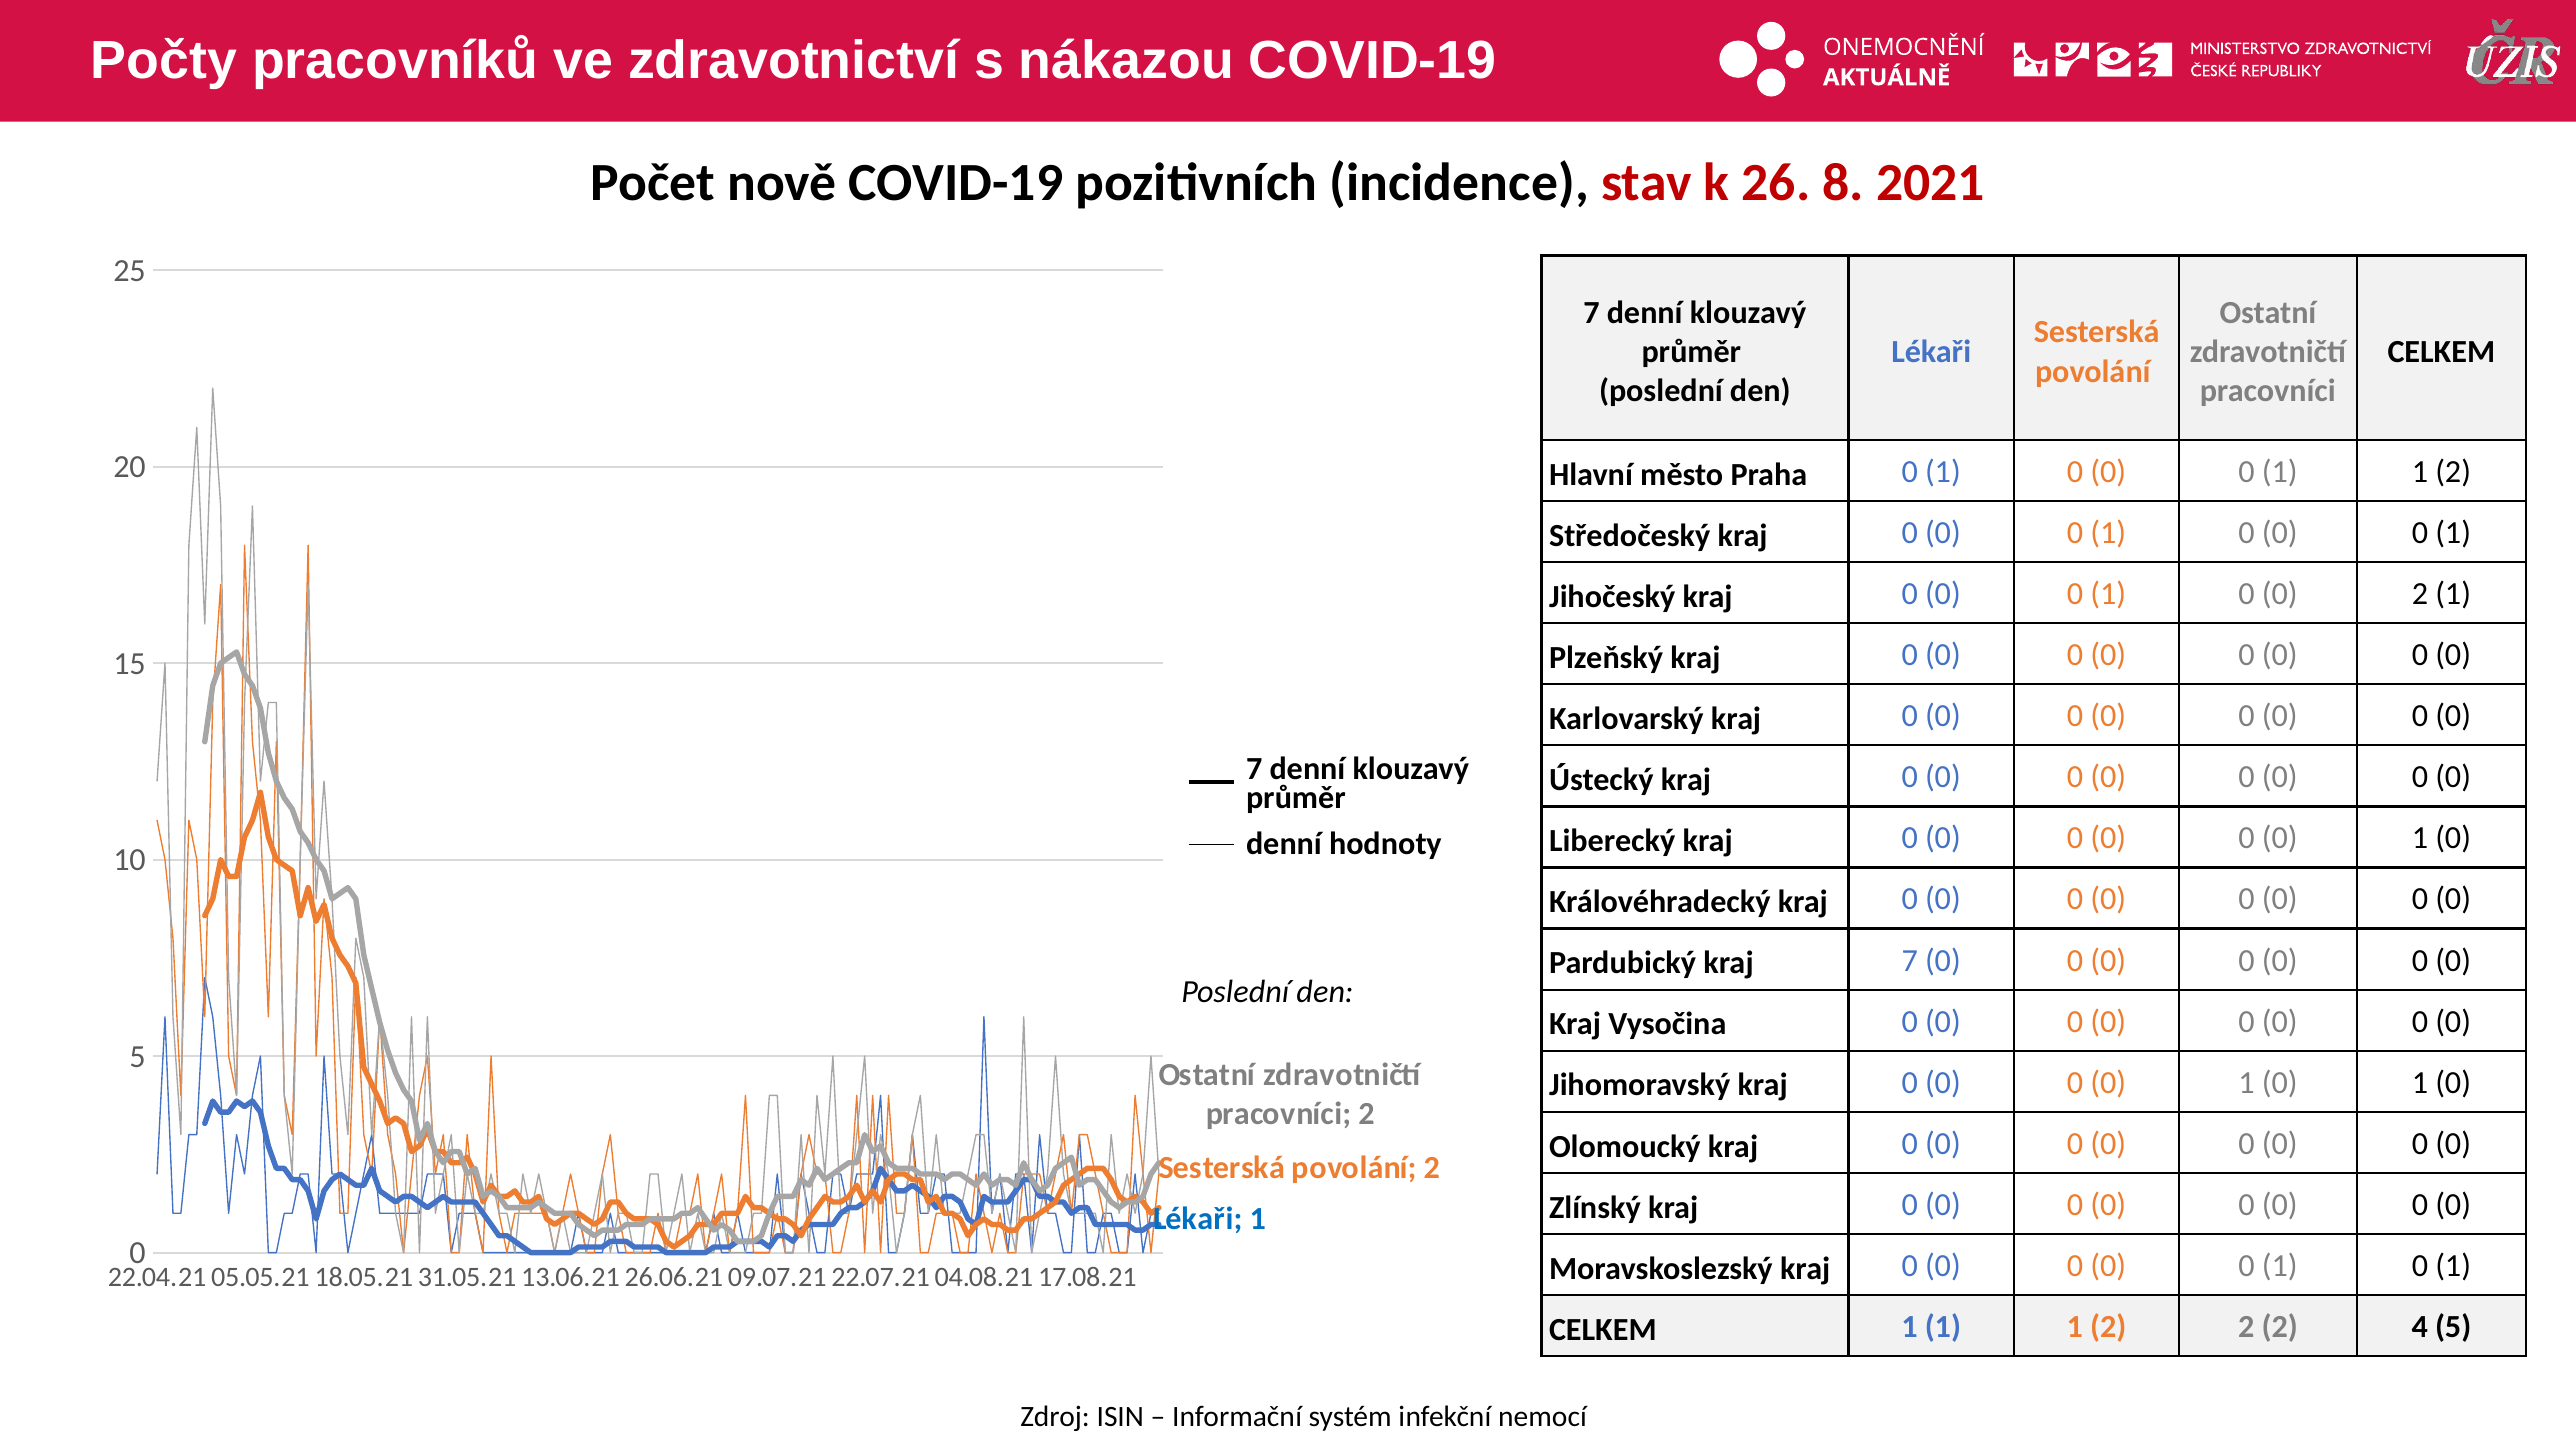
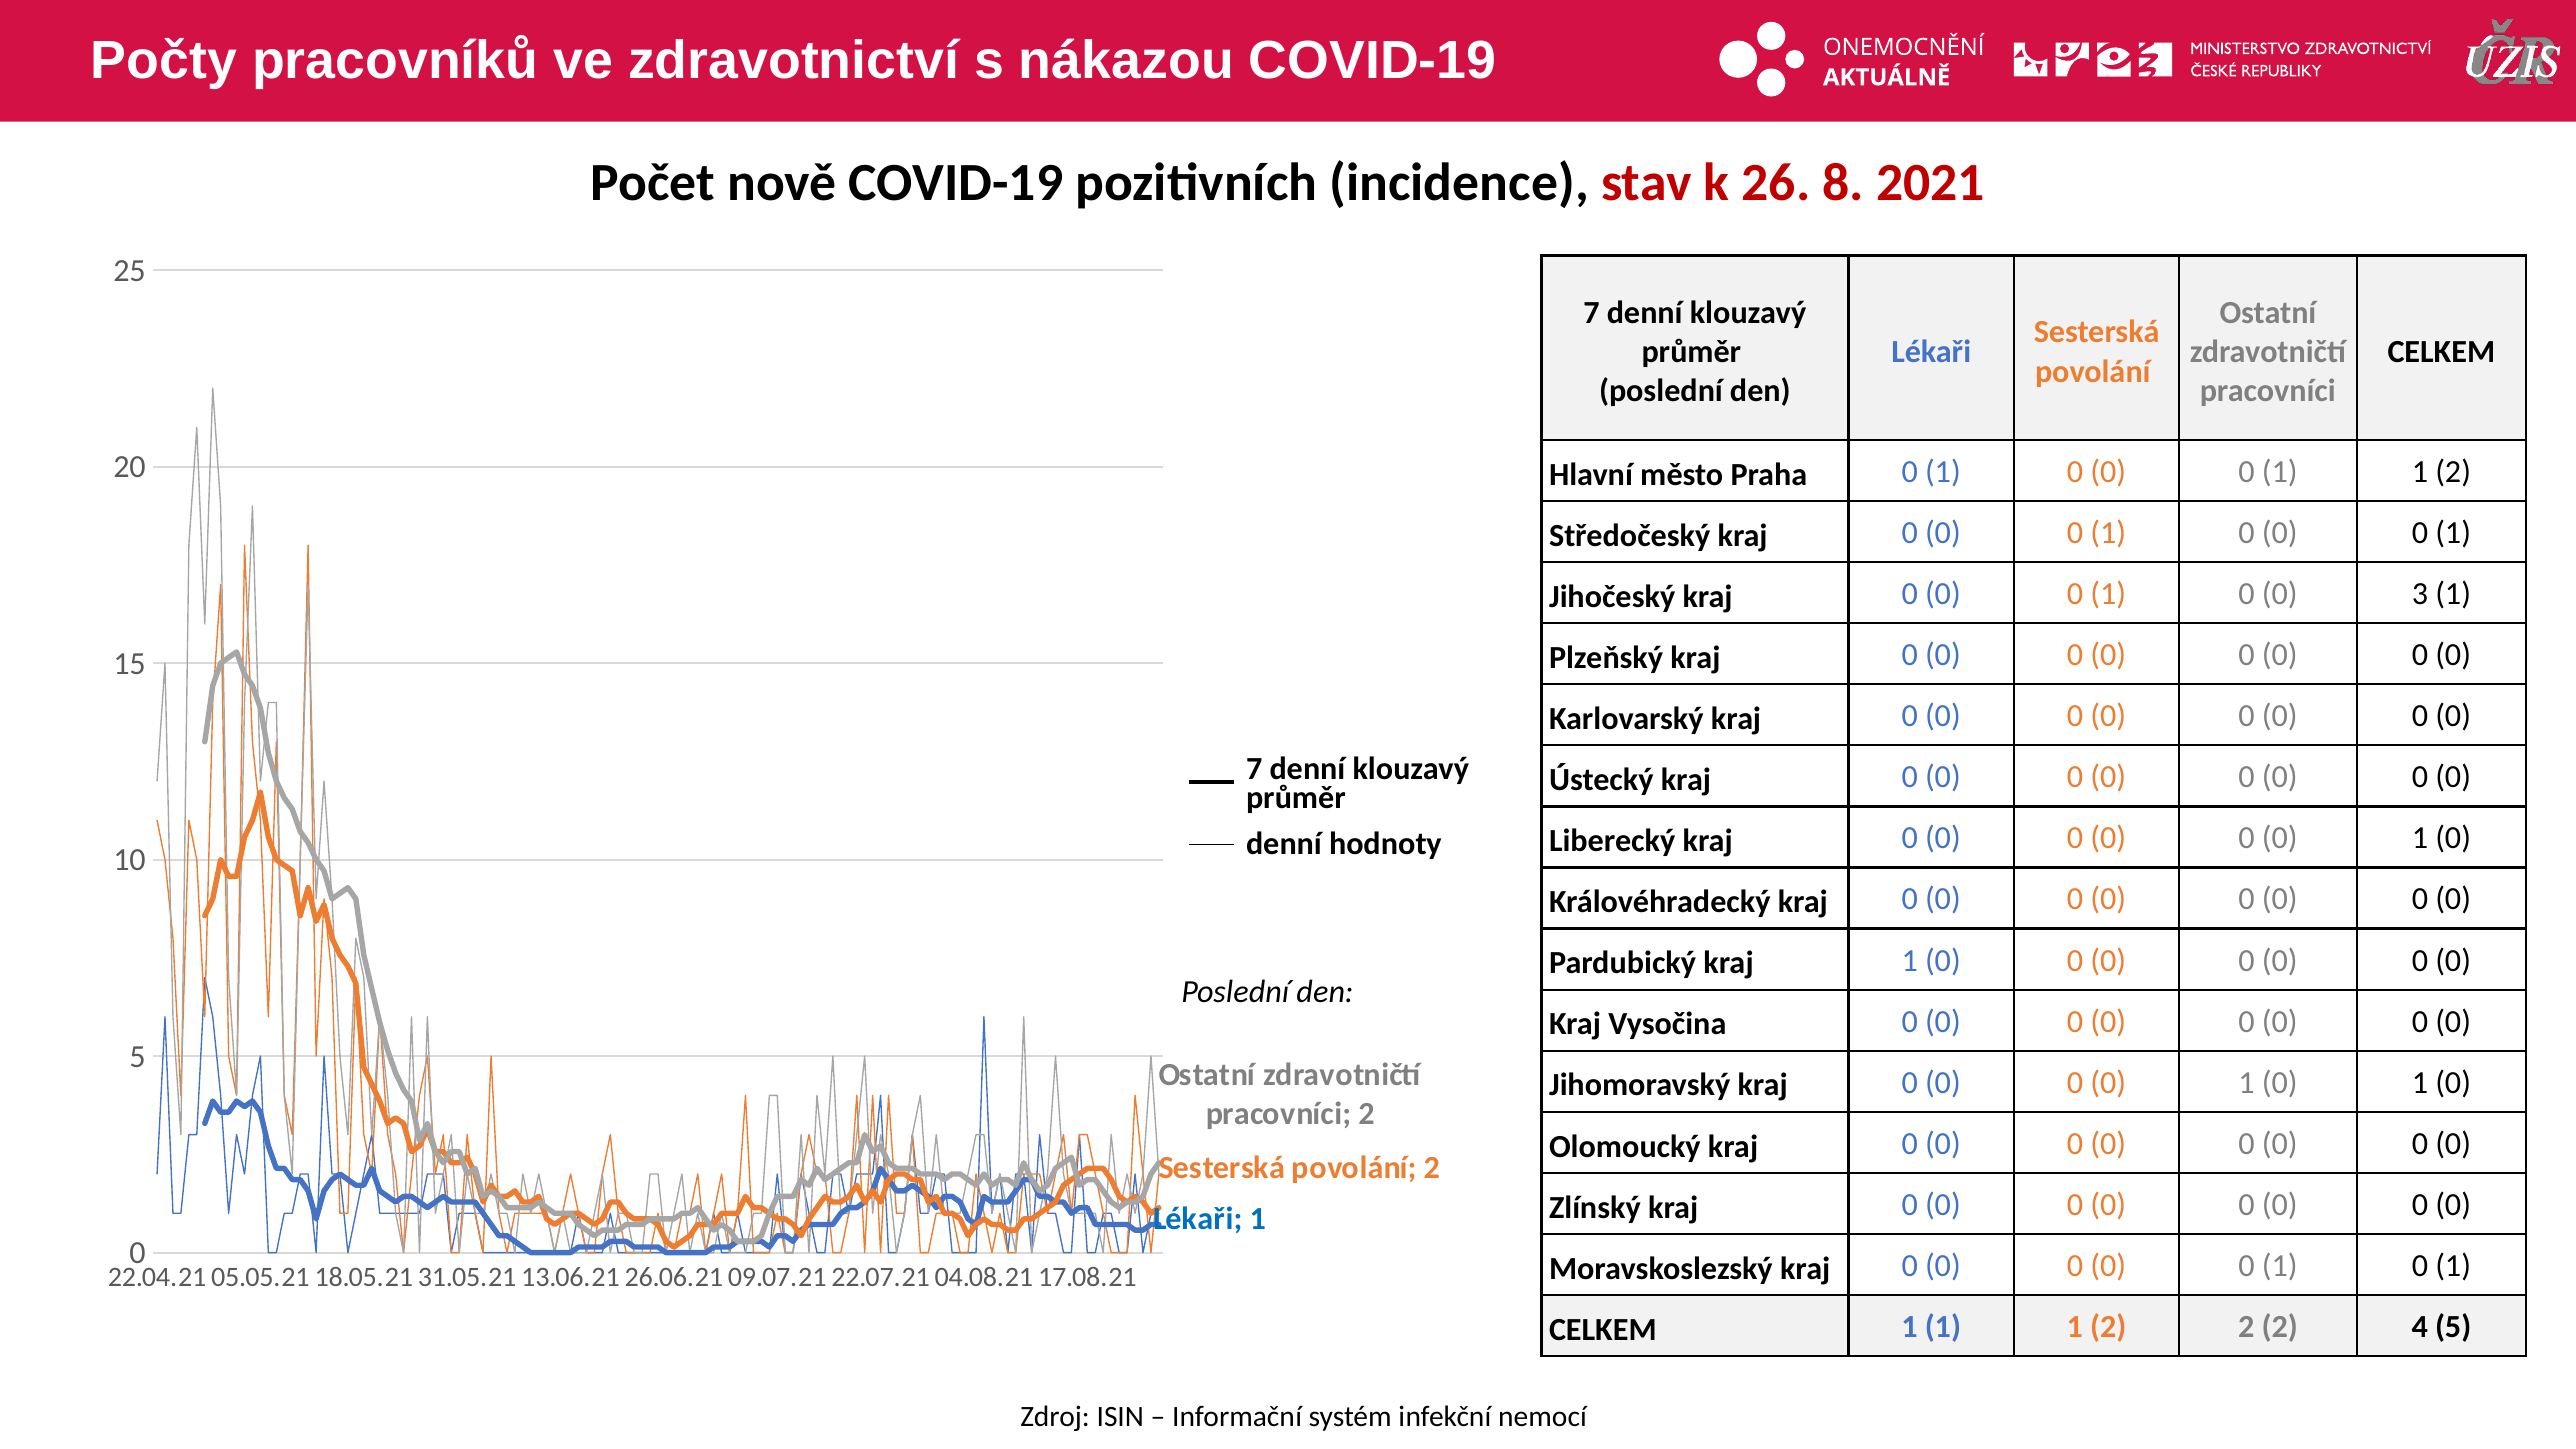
0 2: 2 -> 3
kraj 7: 7 -> 1
